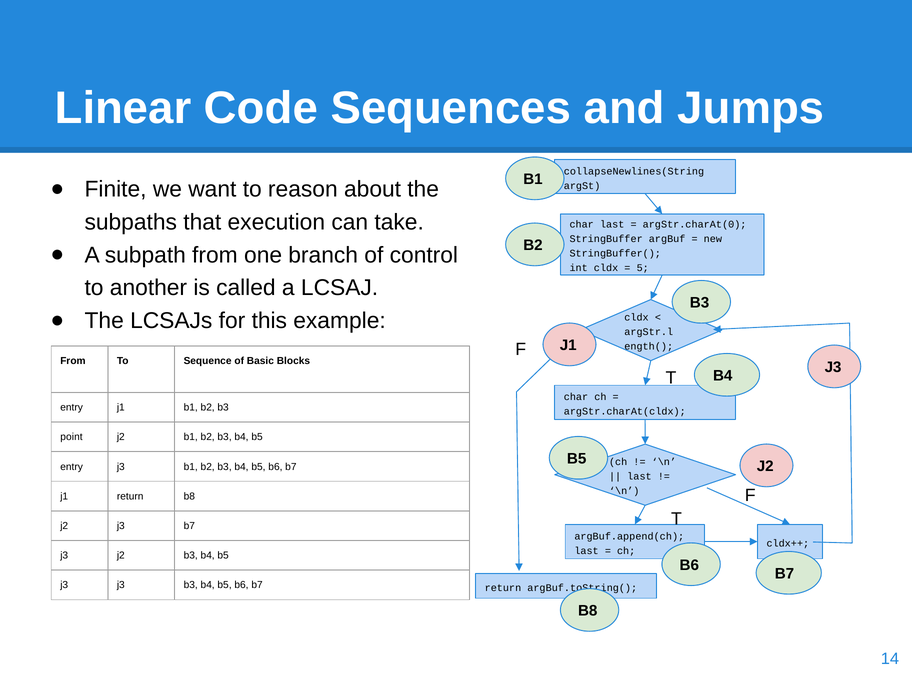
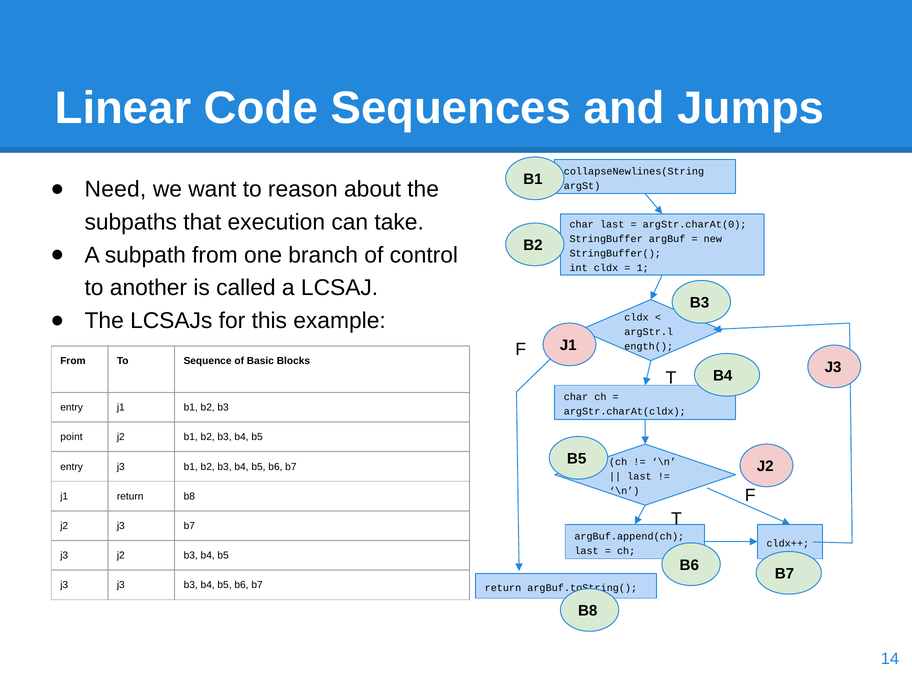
Finite: Finite -> Need
5: 5 -> 1
